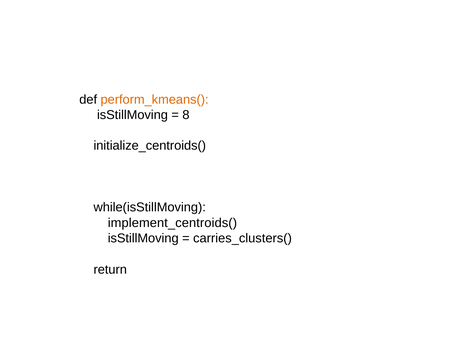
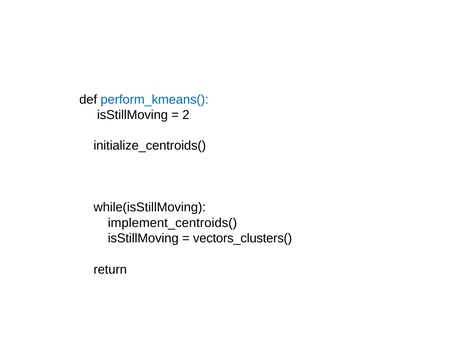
perform_kmeans( colour: orange -> blue
8: 8 -> 2
carries_clusters(: carries_clusters( -> vectors_clusters(
